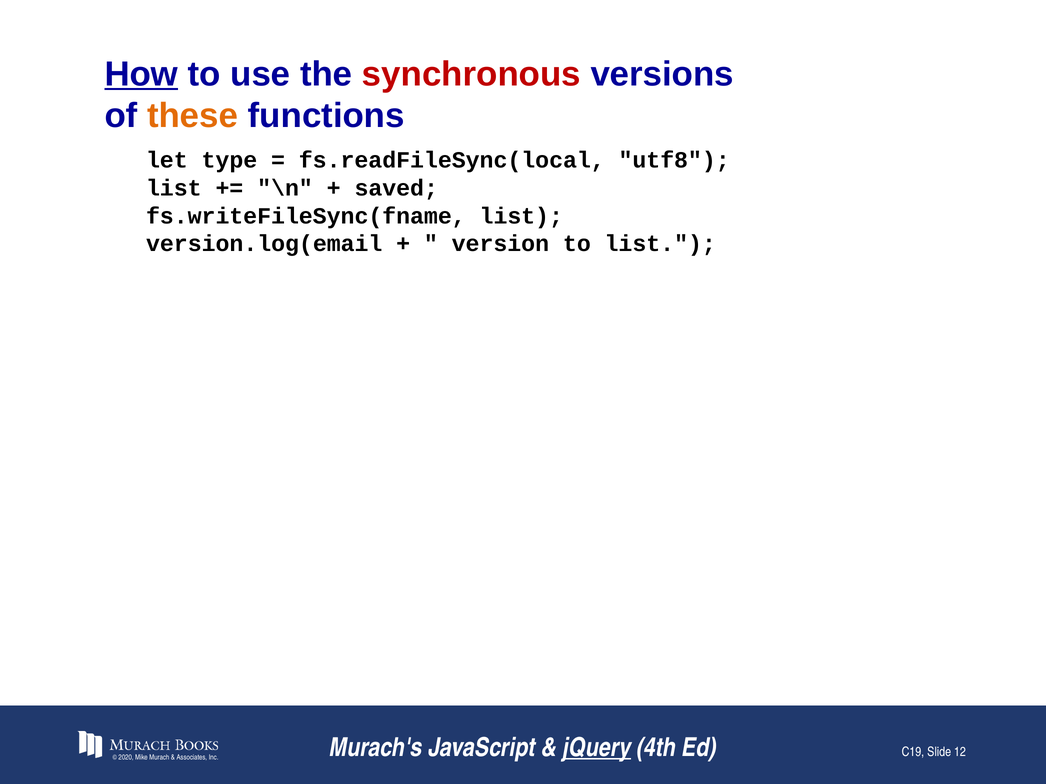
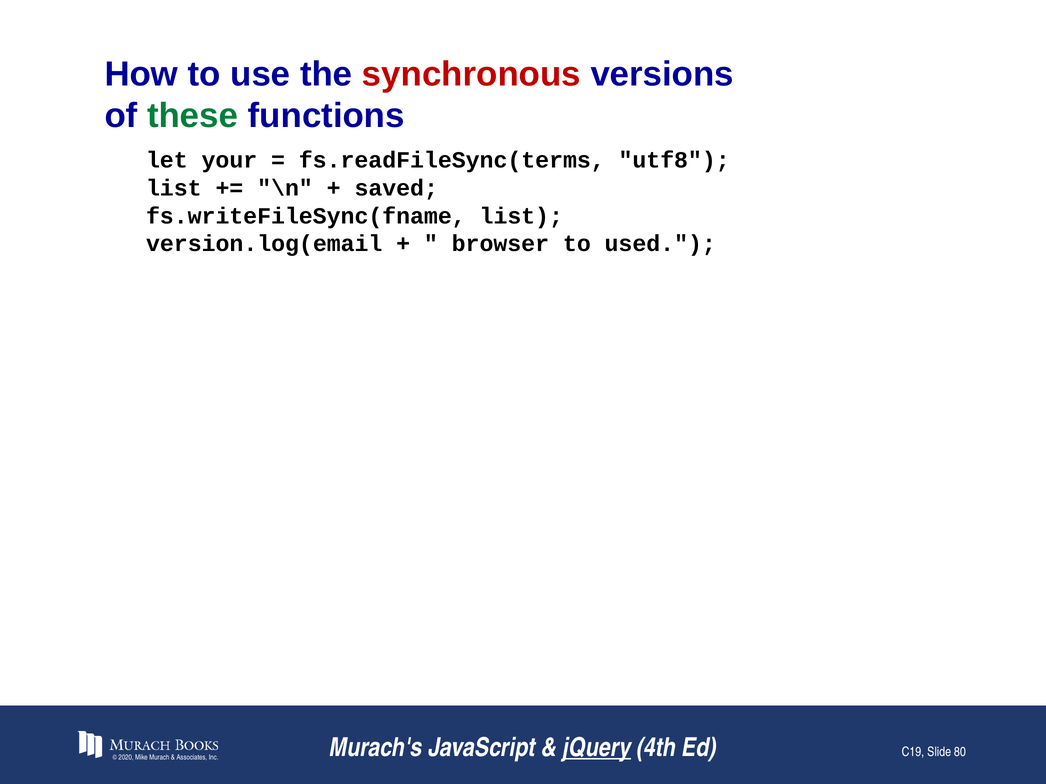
How underline: present -> none
these colour: orange -> green
type: type -> your
fs.readFileSync(local: fs.readFileSync(local -> fs.readFileSync(terms
version: version -> browser
to list: list -> used
12: 12 -> 80
